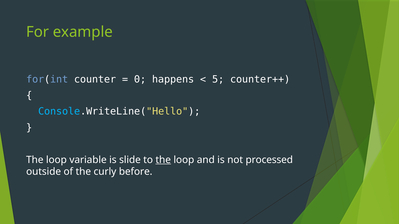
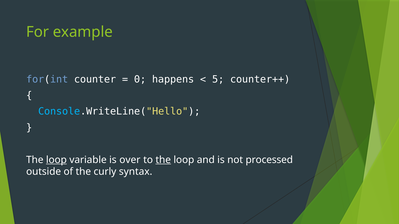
loop at (56, 160) underline: none -> present
slide: slide -> over
before: before -> syntax
